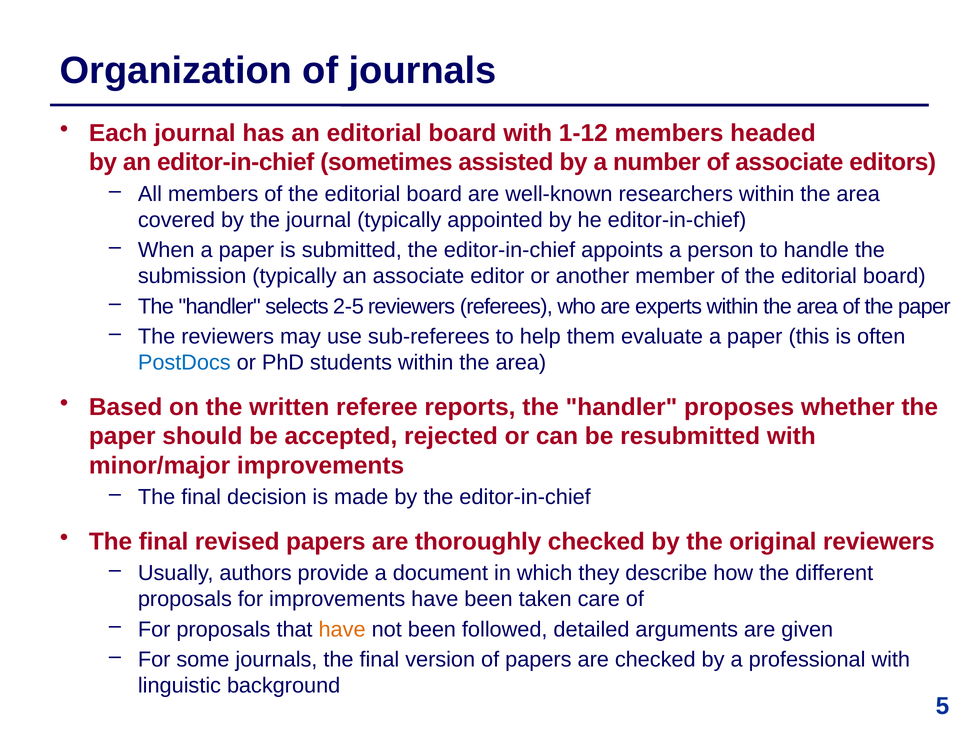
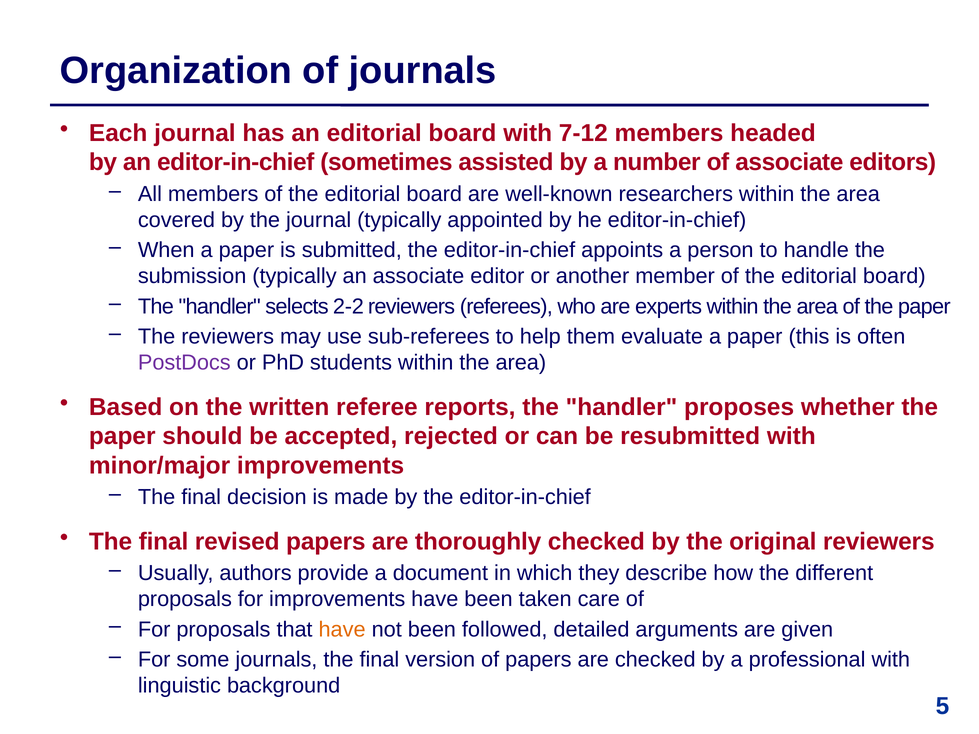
1-12: 1-12 -> 7-12
2-5: 2-5 -> 2-2
PostDocs colour: blue -> purple
